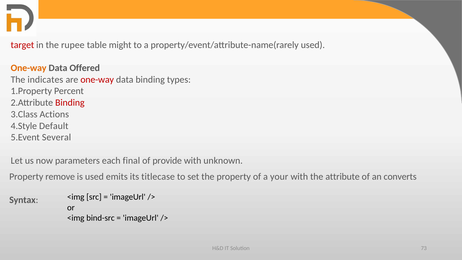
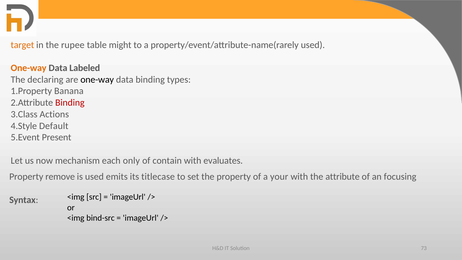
target colour: red -> orange
Offered: Offered -> Labeled
indicates: indicates -> declaring
one-way at (97, 80) colour: red -> black
Percent: Percent -> Banana
Several: Several -> Present
parameters: parameters -> mechanism
final: final -> only
provide: provide -> contain
unknown: unknown -> evaluates
converts: converts -> focusing
